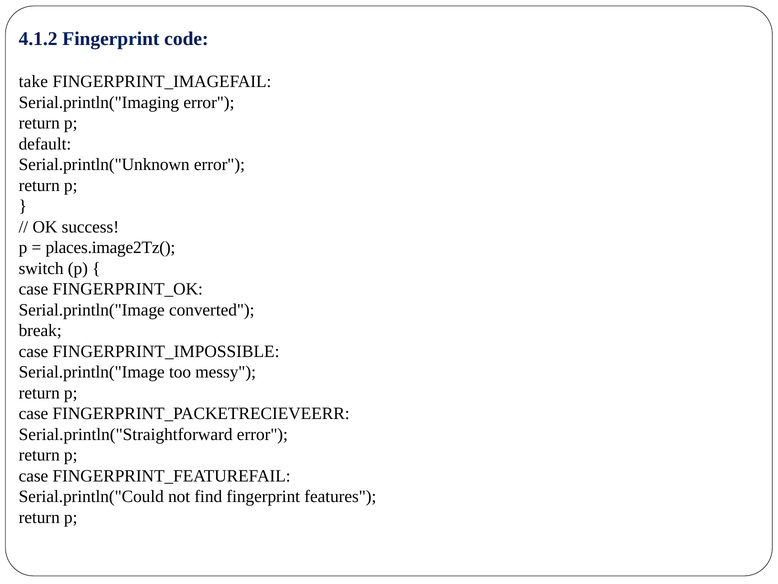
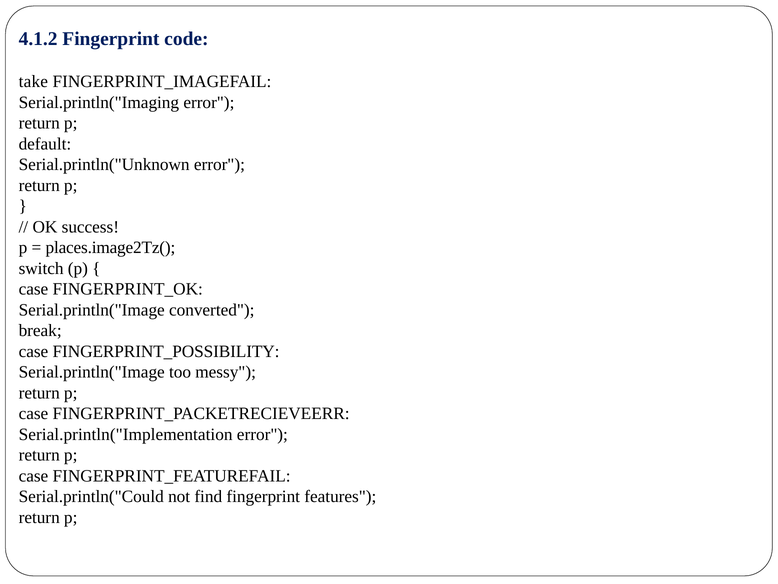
FINGERPRINT_IMPOSSIBLE: FINGERPRINT_IMPOSSIBLE -> FINGERPRINT_POSSIBILITY
Serial.println("Straightforward: Serial.println("Straightforward -> Serial.println("Implementation
